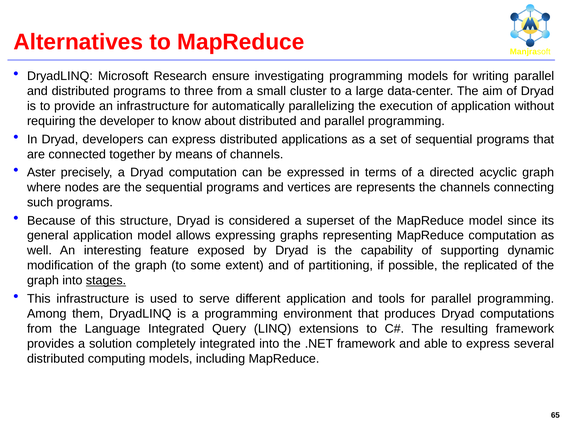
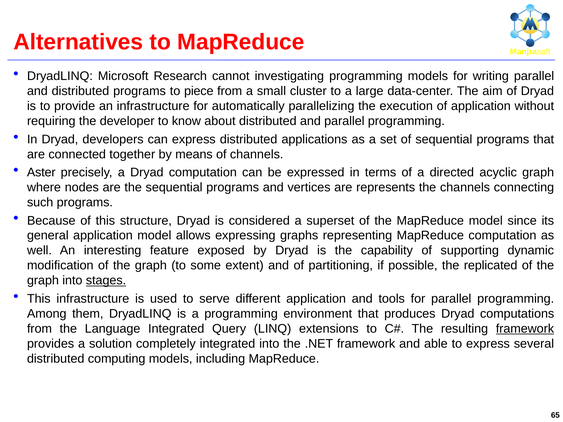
ensure: ensure -> cannot
three: three -> piece
framework at (525, 329) underline: none -> present
